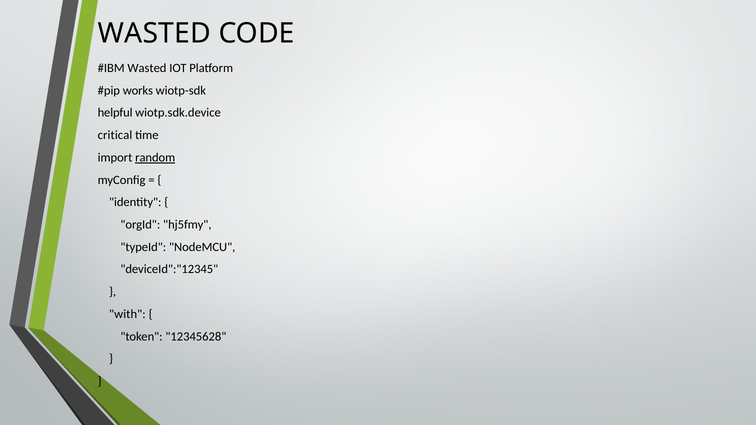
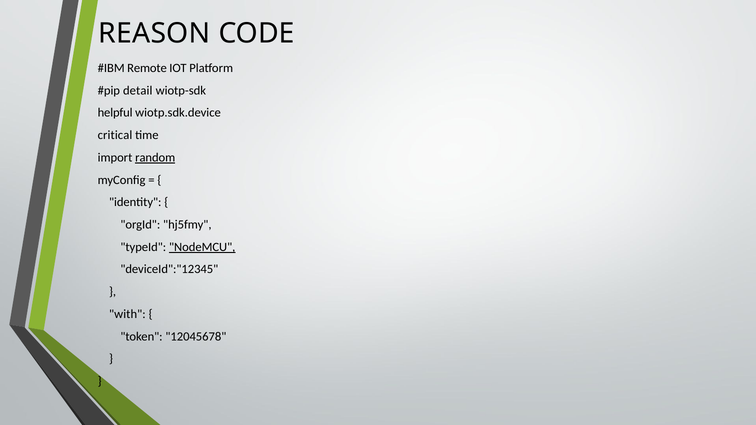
WASTED at (154, 33): WASTED -> REASON
Wasted at (147, 68): Wasted -> Remote
works: works -> detail
NodeMCU underline: none -> present
12345628: 12345628 -> 12045678
